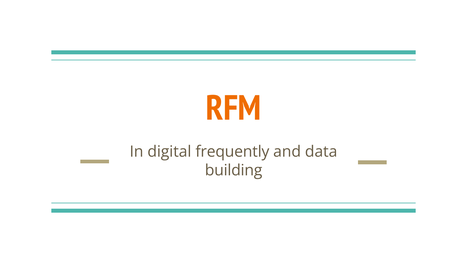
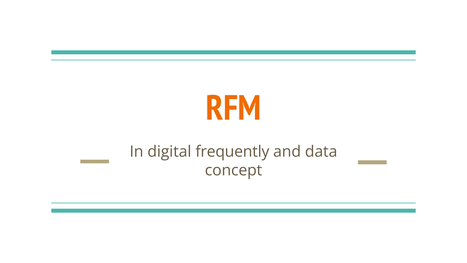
building: building -> concept
